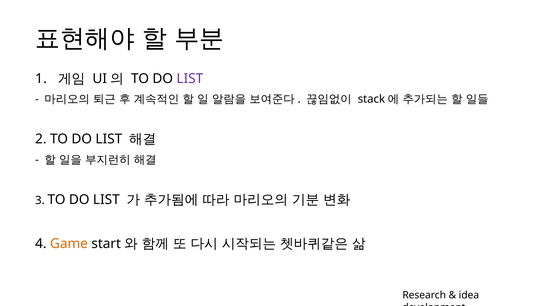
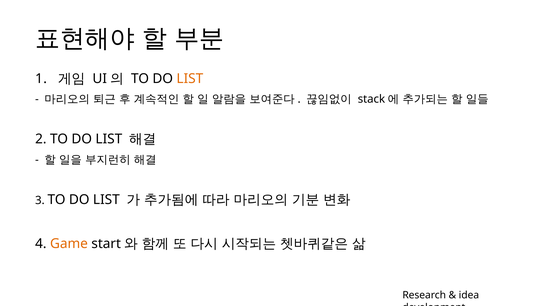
LIST at (190, 78) colour: purple -> orange
